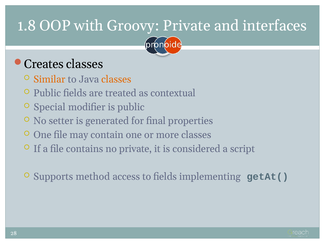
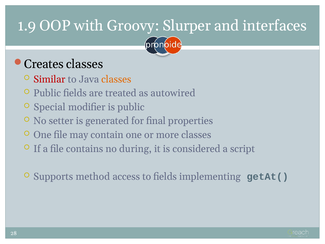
1.8: 1.8 -> 1.9
Groovy Private: Private -> Slurper
Similar colour: orange -> red
contextual: contextual -> autowired
no private: private -> during
